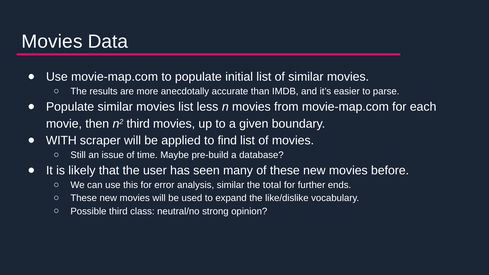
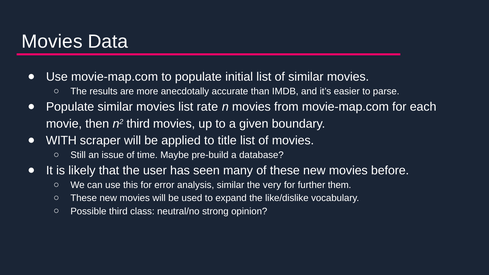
less: less -> rate
find: find -> title
total: total -> very
ends: ends -> them
